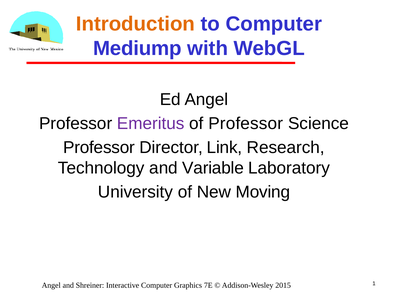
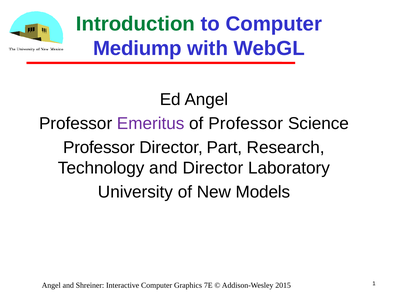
Introduction colour: orange -> green
Link: Link -> Part
and Variable: Variable -> Director
Moving: Moving -> Models
